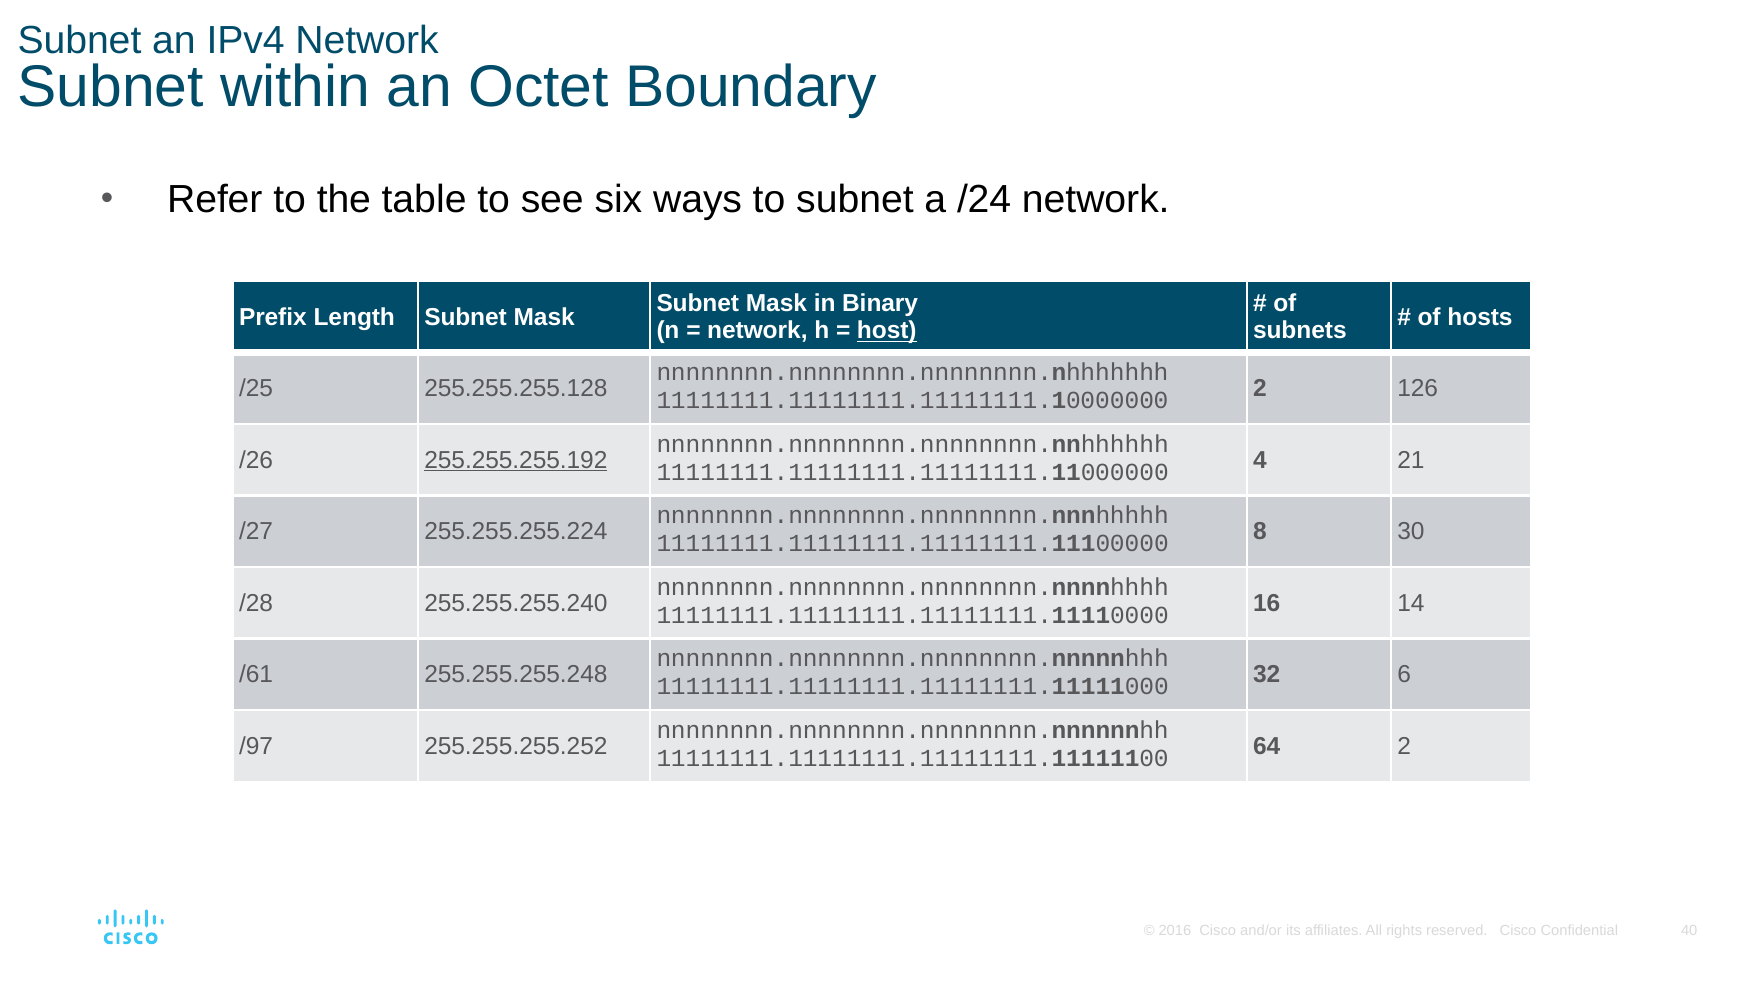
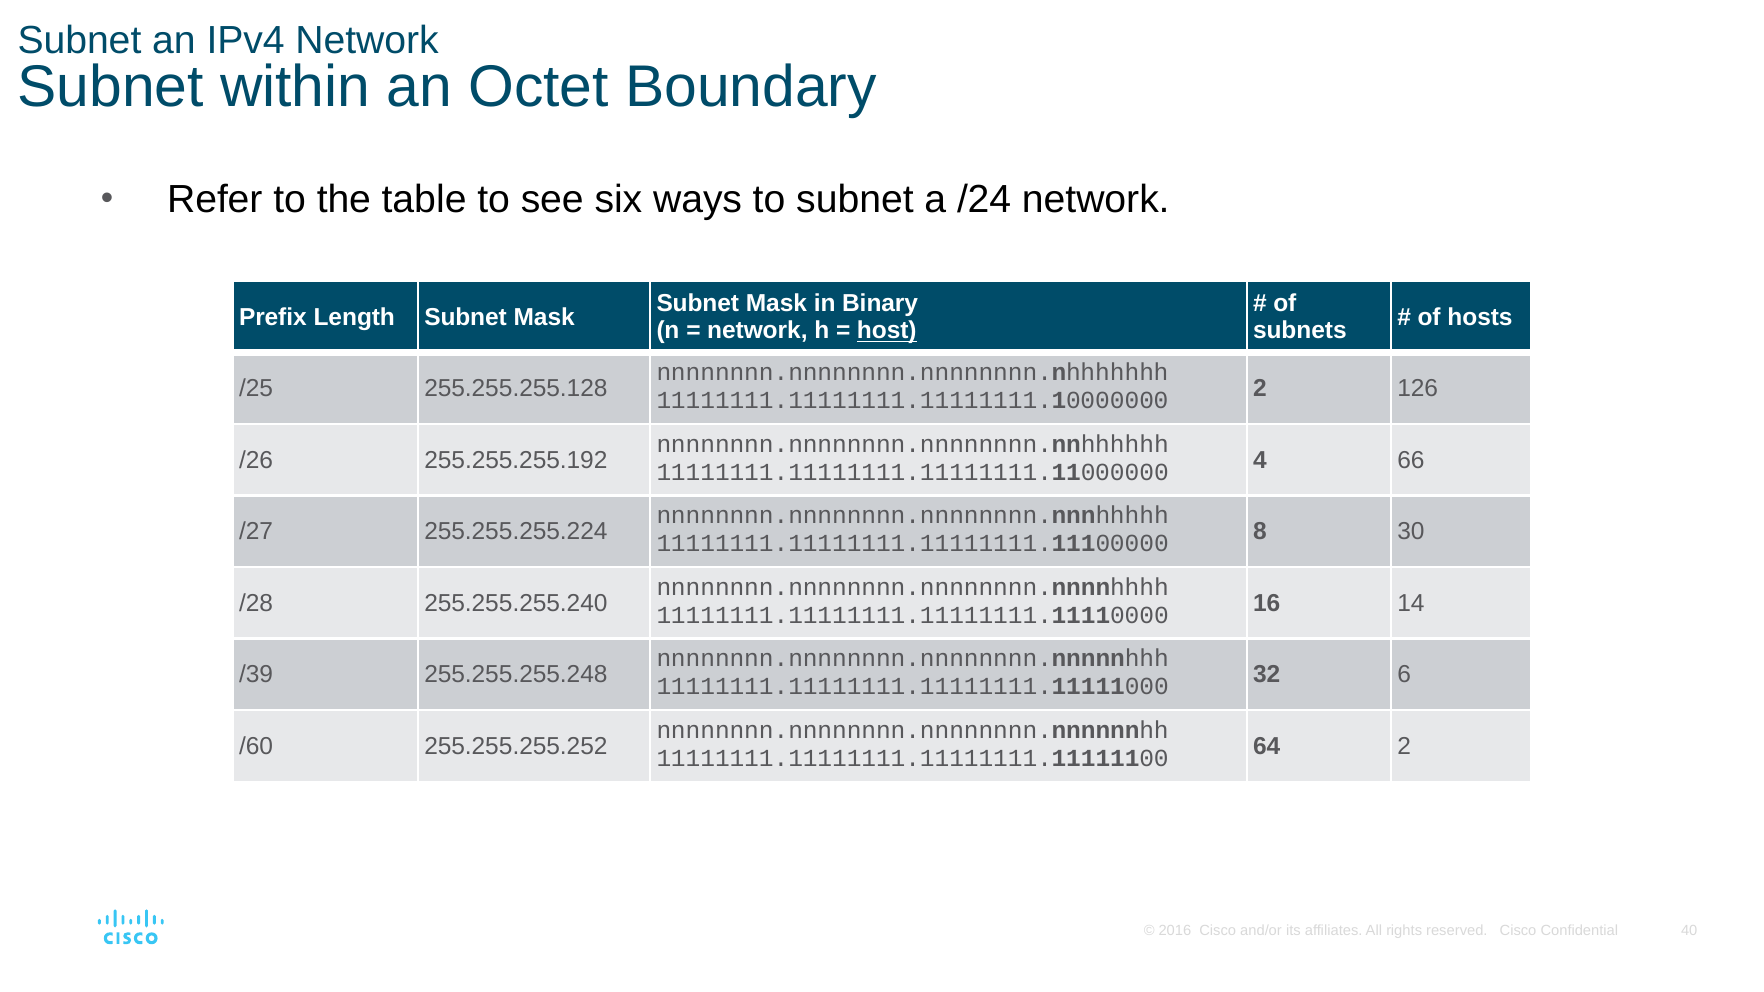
255.255.255.192 underline: present -> none
21: 21 -> 66
/61: /61 -> /39
/97: /97 -> /60
